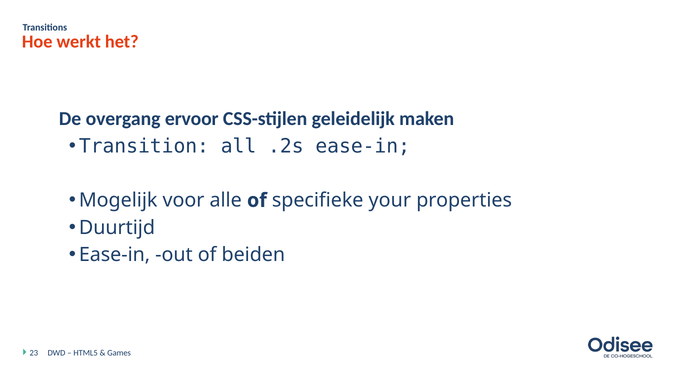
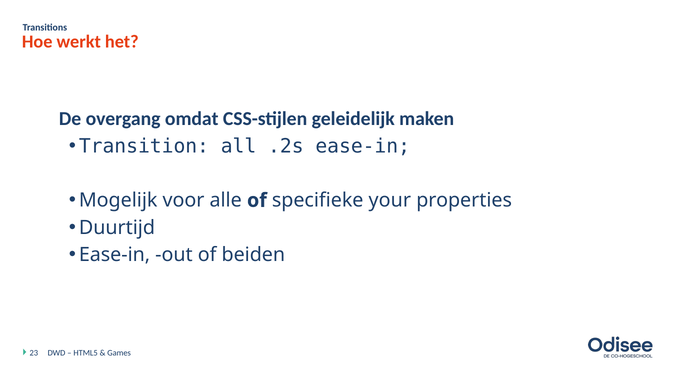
ervoor: ervoor -> omdat
